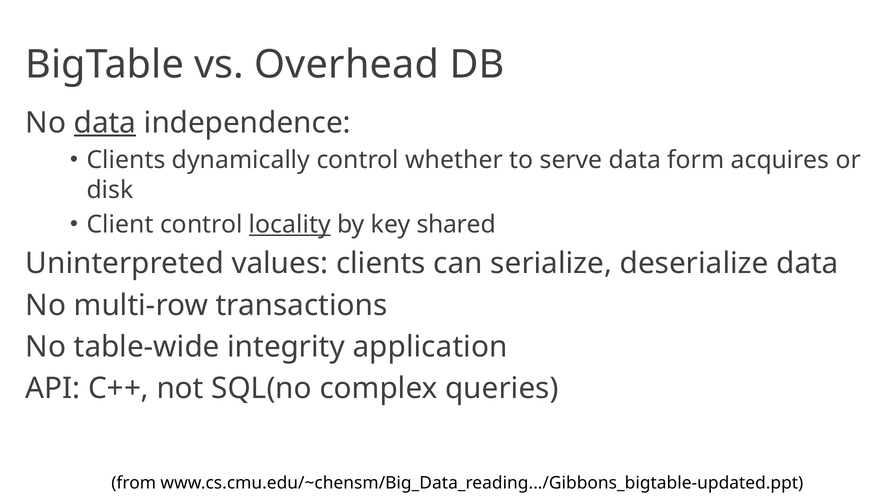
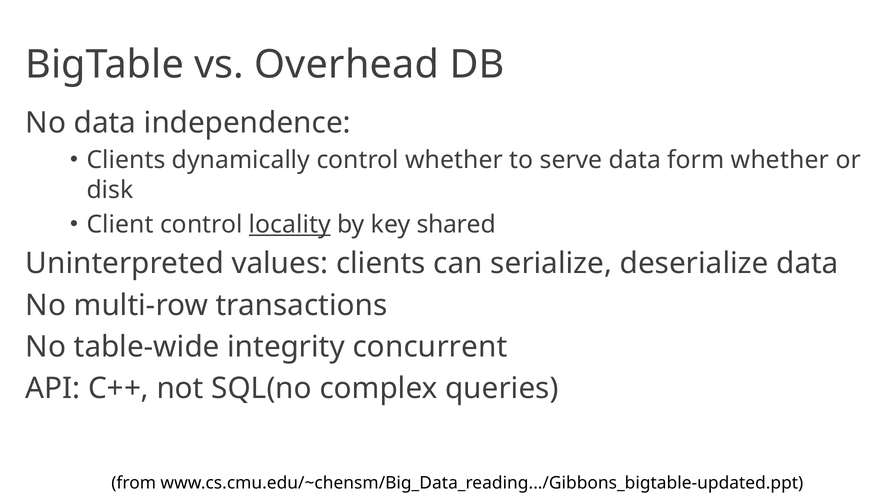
data at (105, 123) underline: present -> none
form acquires: acquires -> whether
application: application -> concurrent
